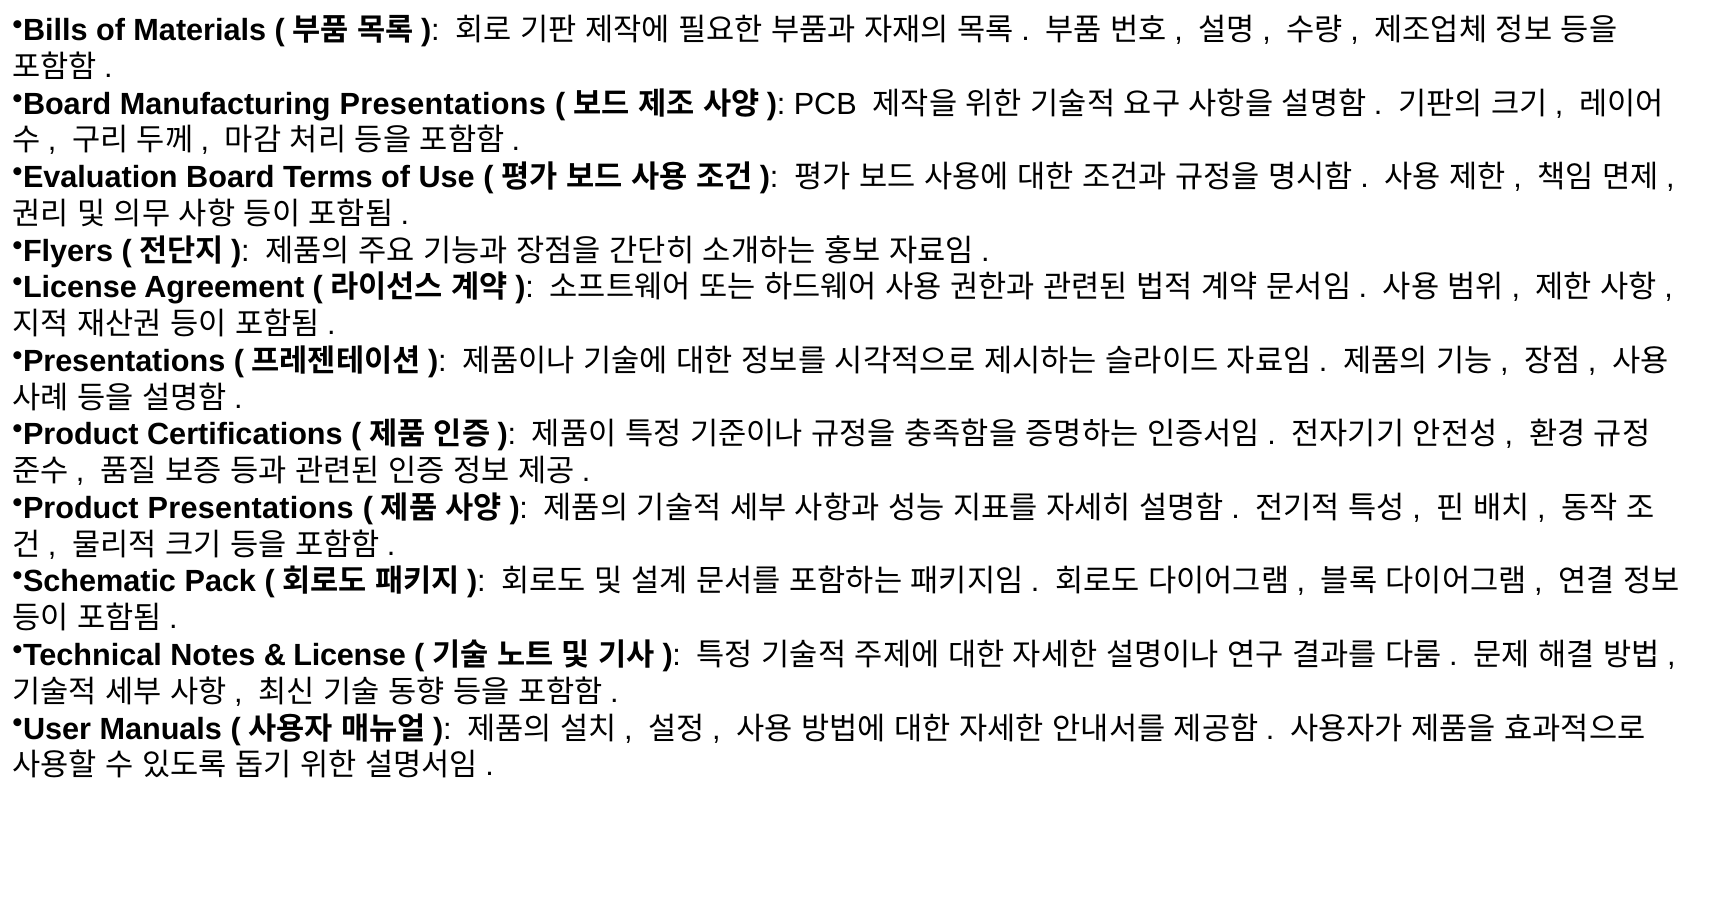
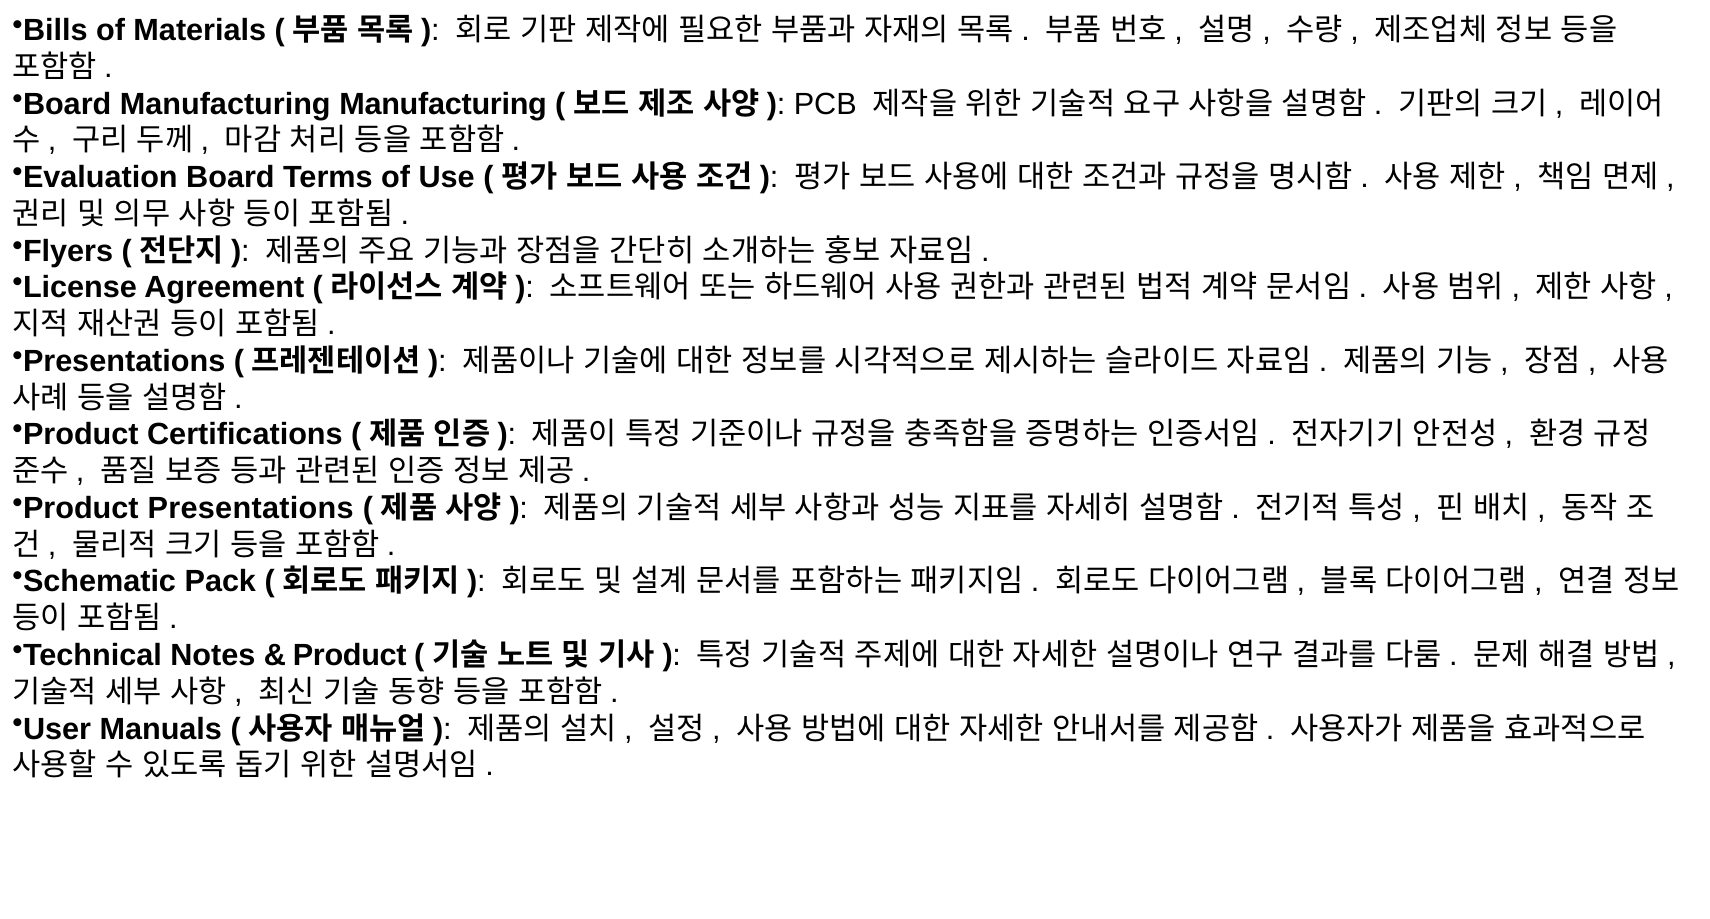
Manufacturing Presentations: Presentations -> Manufacturing
License at (350, 655): License -> Product
